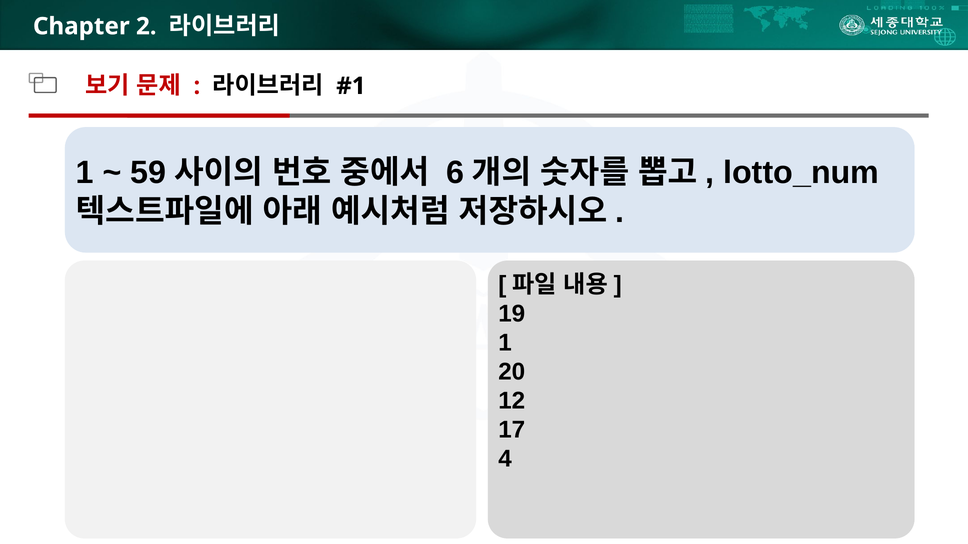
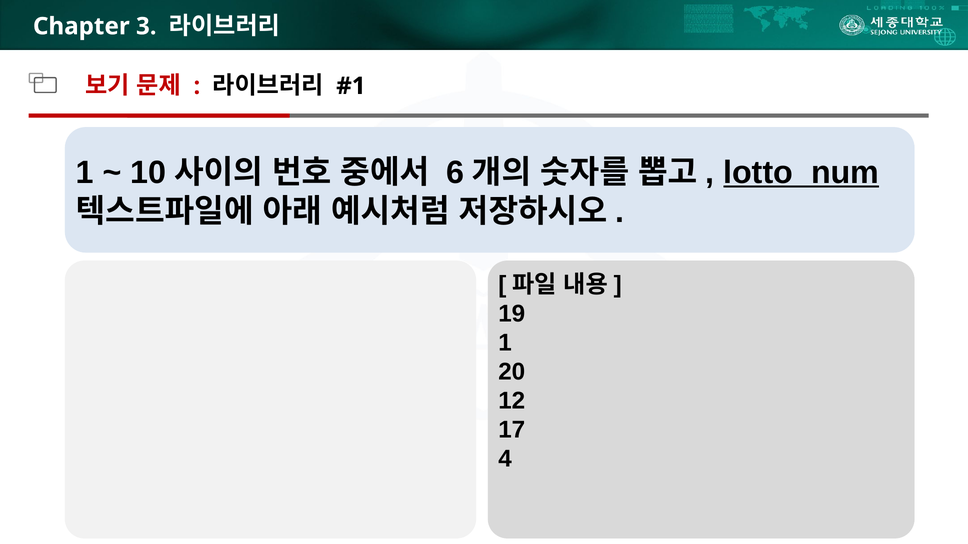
2: 2 -> 3
59: 59 -> 10
lotto_num underline: none -> present
